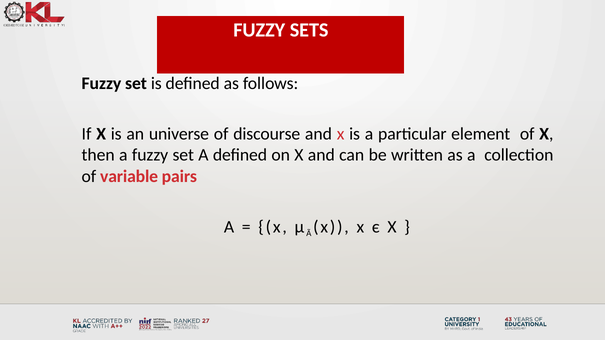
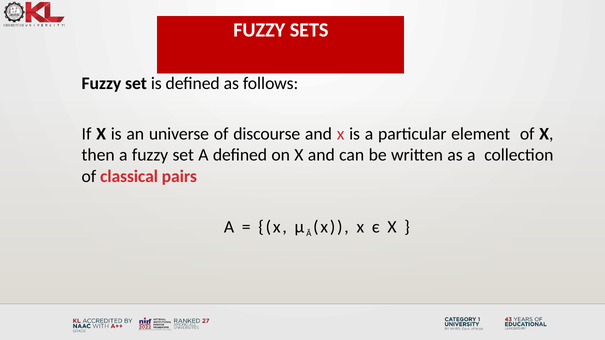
variable: variable -> classical
